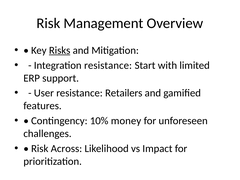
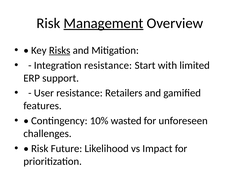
Management underline: none -> present
money: money -> wasted
Across: Across -> Future
